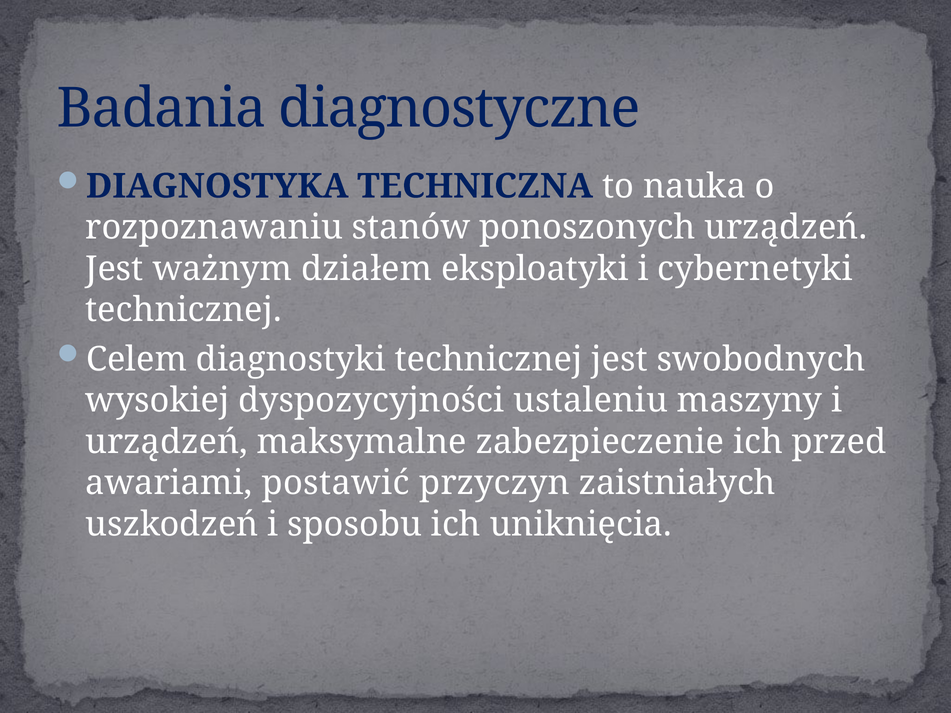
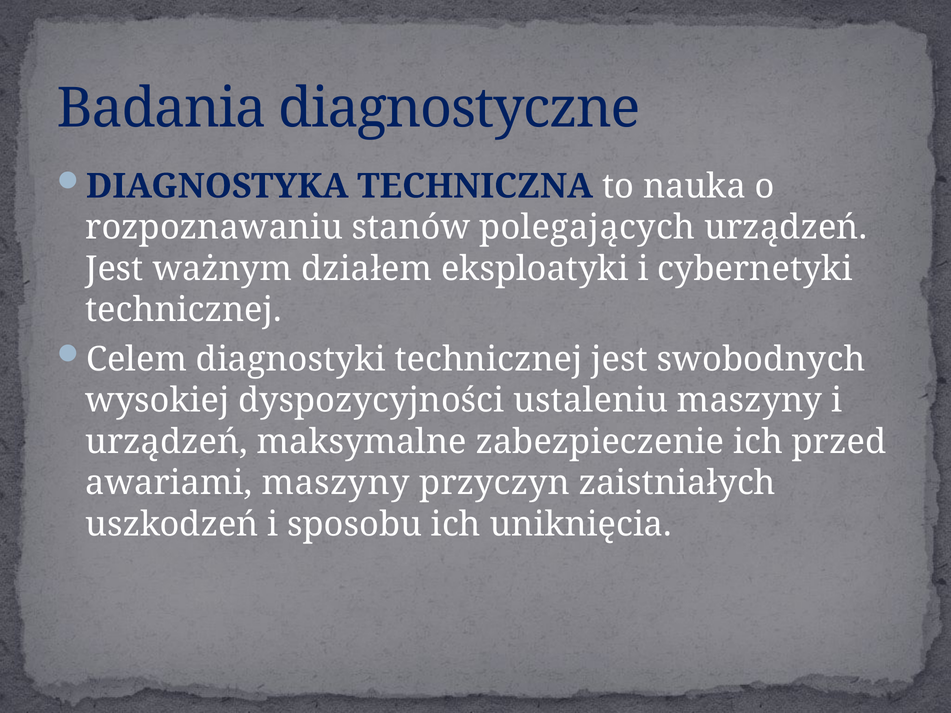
ponoszonych: ponoszonych -> polegających
awariami postawić: postawić -> maszyny
